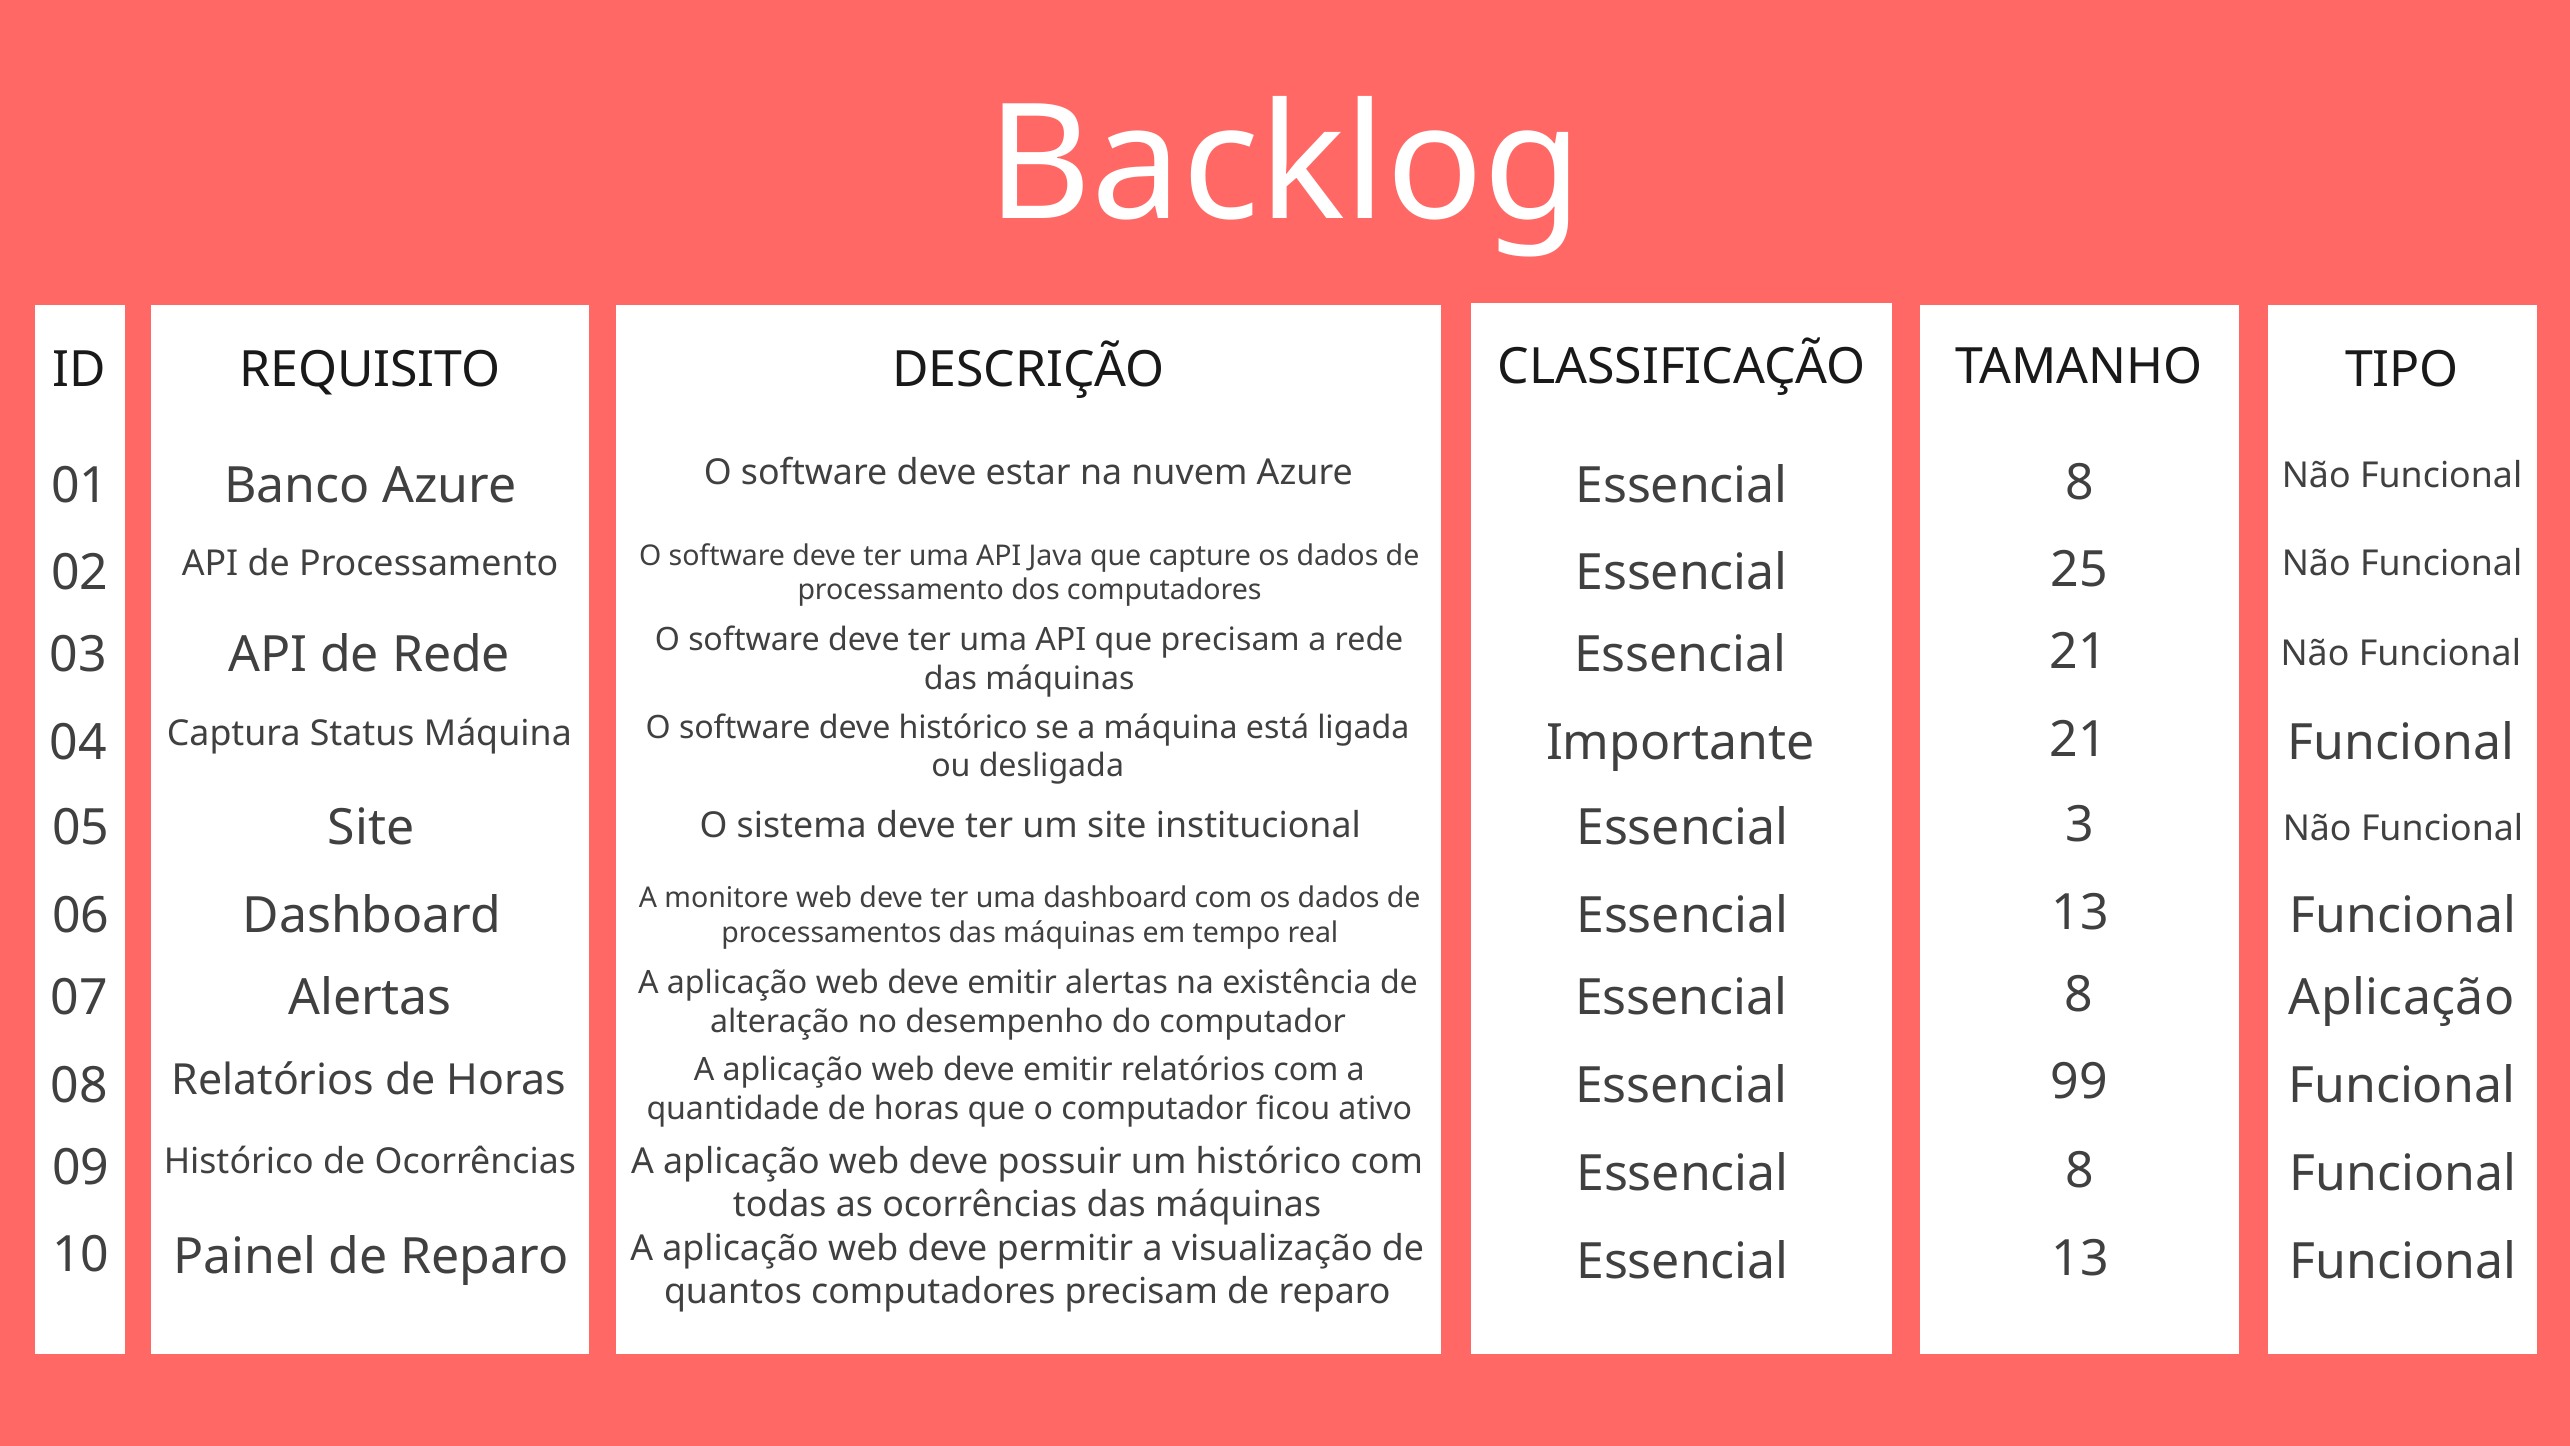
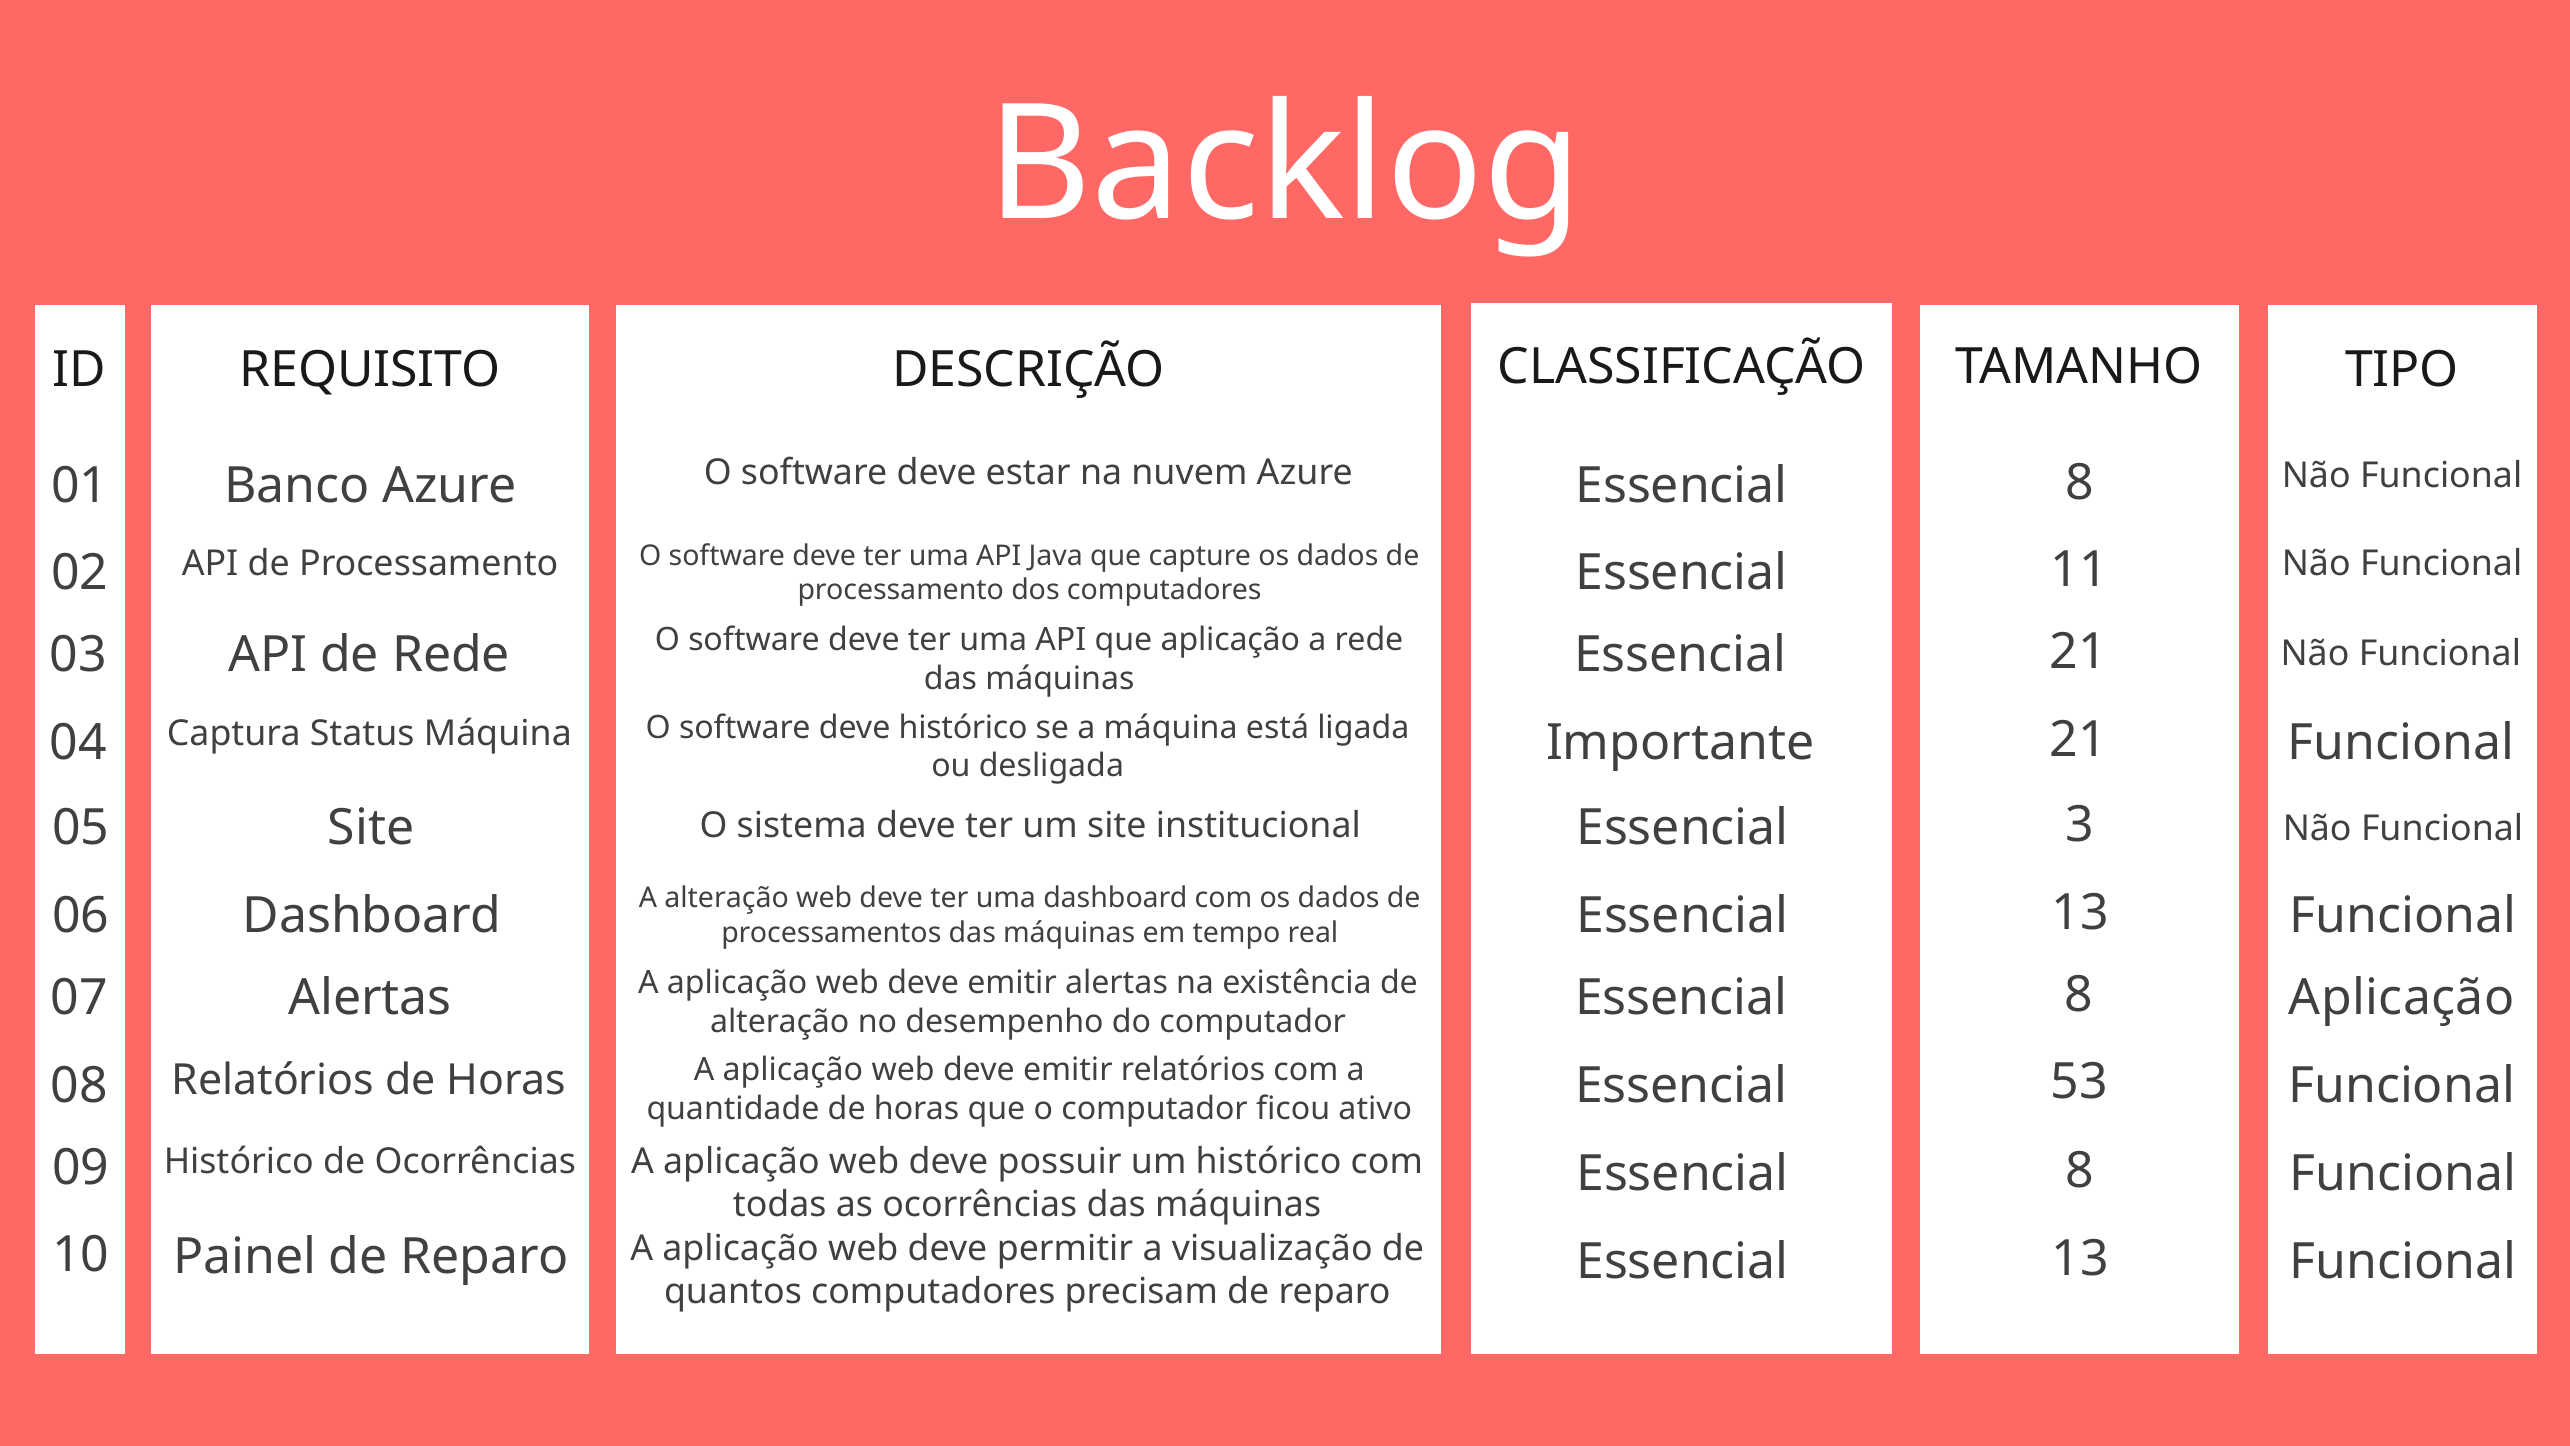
25: 25 -> 11
que precisam: precisam -> aplicação
A monitore: monitore -> alteração
99: 99 -> 53
